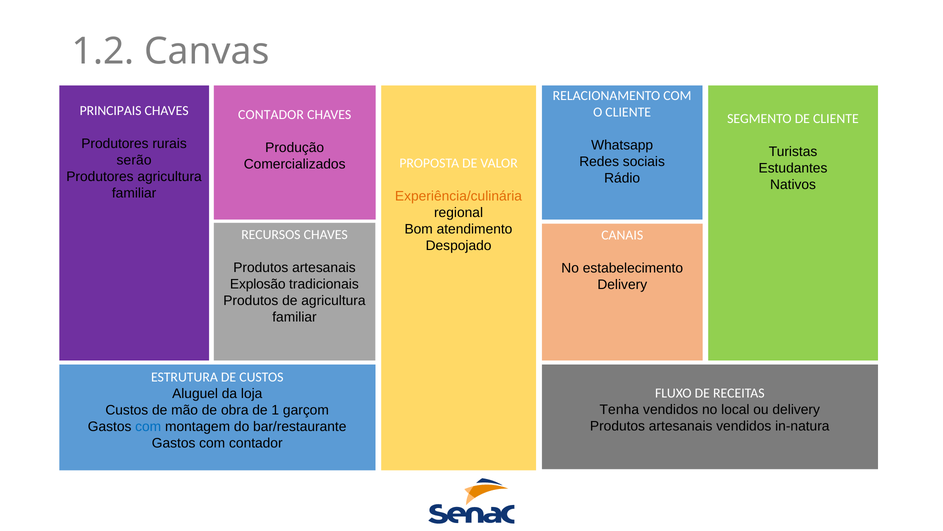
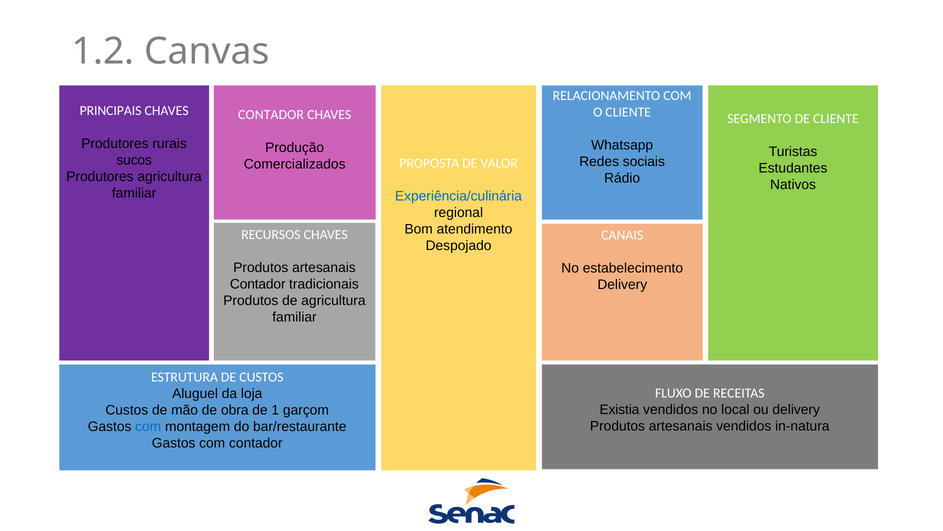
serão: serão -> sucos
Experiência/culinária colour: orange -> blue
Explosão at (258, 284): Explosão -> Contador
Tenha: Tenha -> Existia
